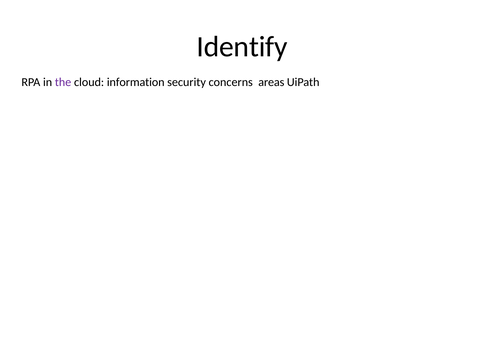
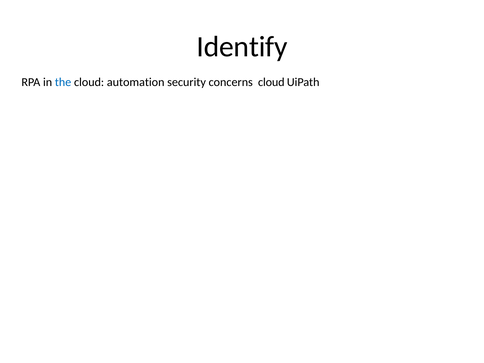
the colour: purple -> blue
information: information -> automation
concerns areas: areas -> cloud
